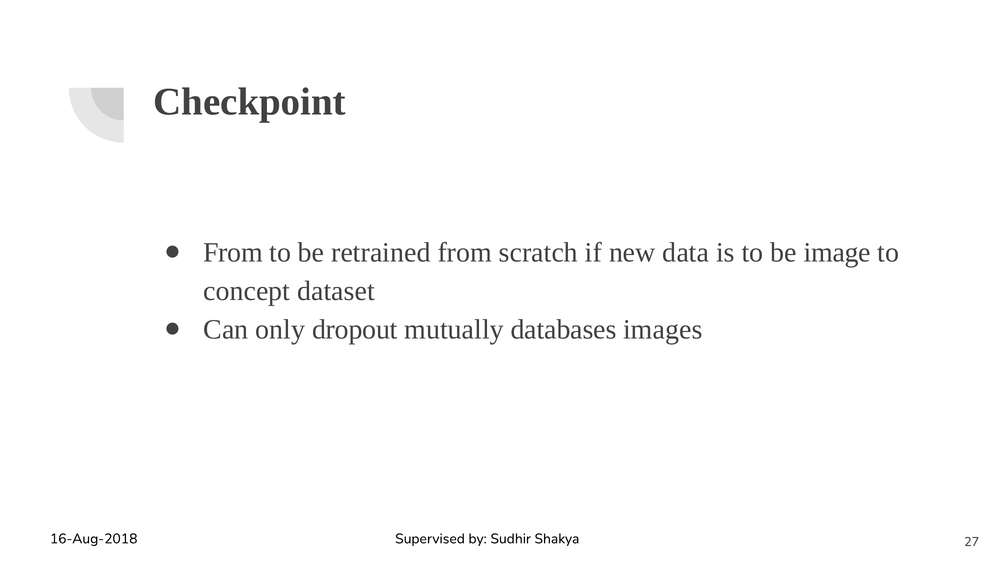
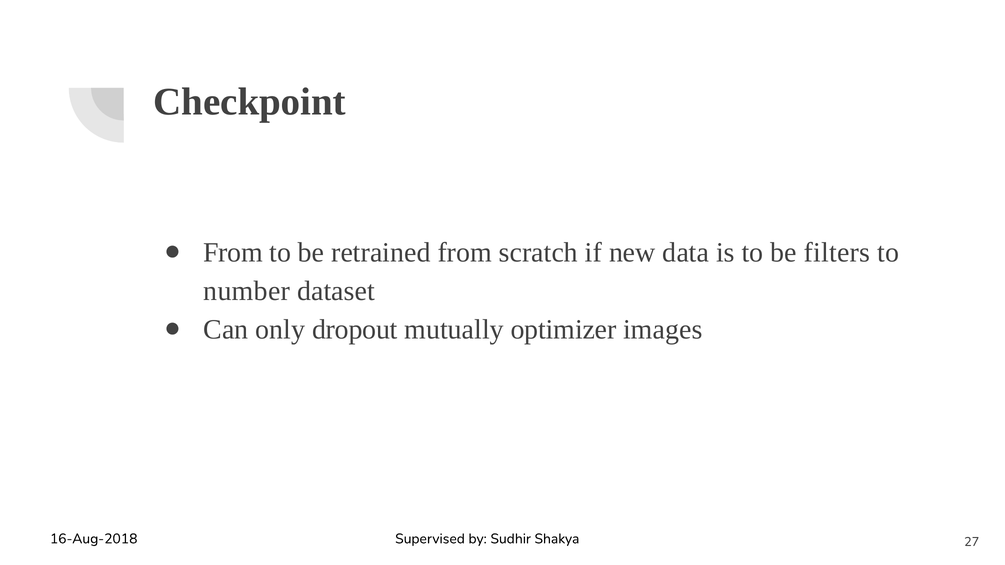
image: image -> filters
concept: concept -> number
databases: databases -> optimizer
